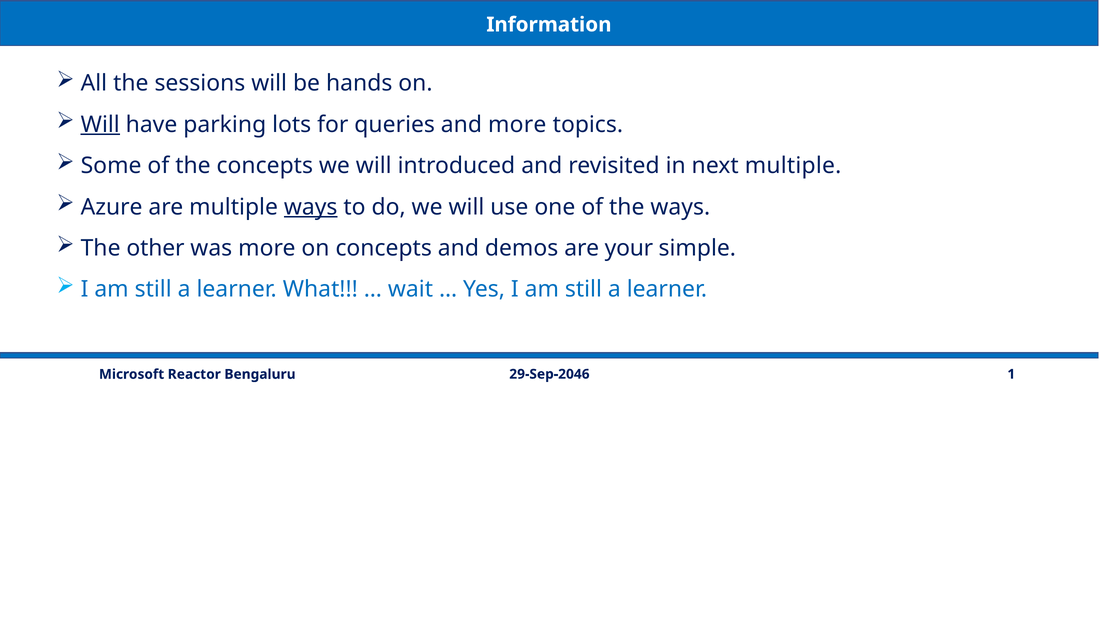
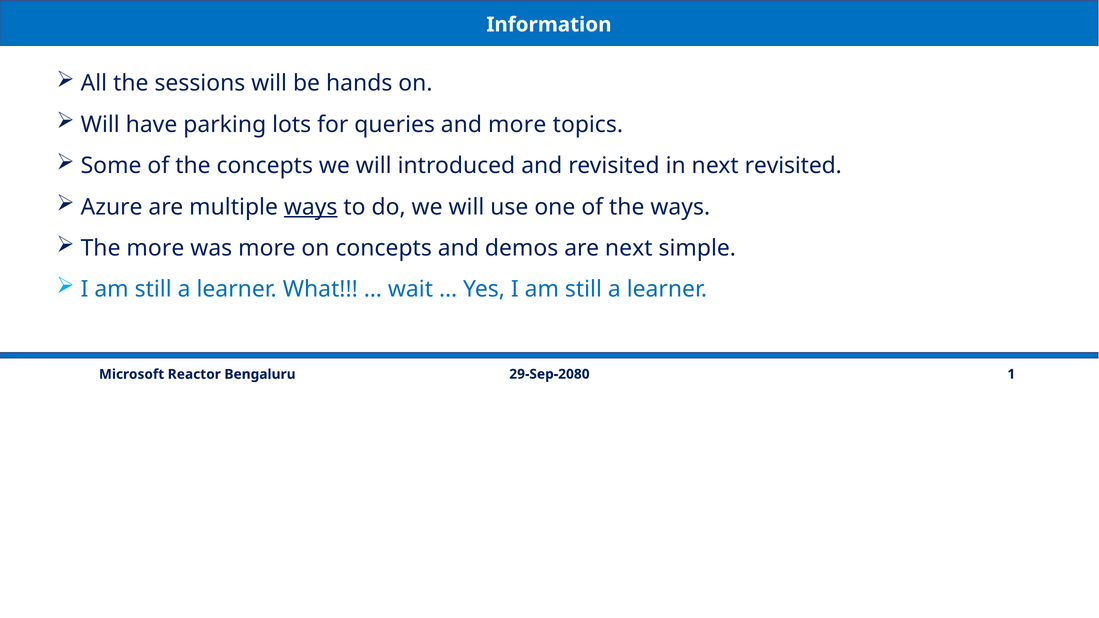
Will at (100, 125) underline: present -> none
next multiple: multiple -> revisited
The other: other -> more
are your: your -> next
29-Sep-2046: 29-Sep-2046 -> 29-Sep-2080
